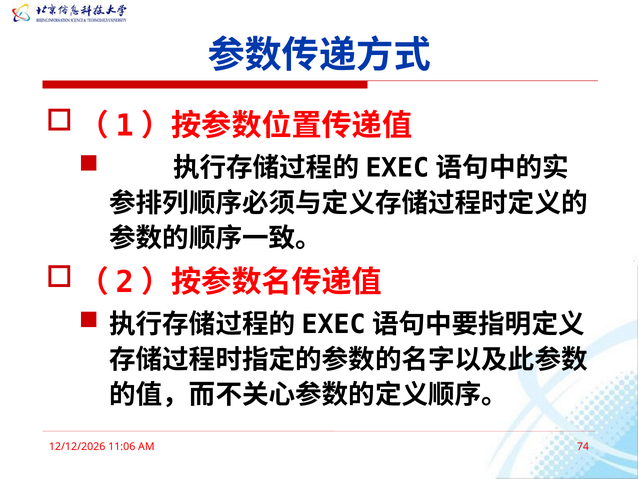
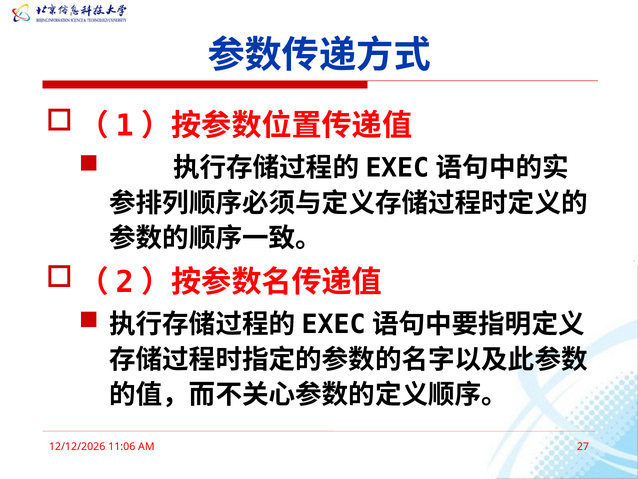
74: 74 -> 27
